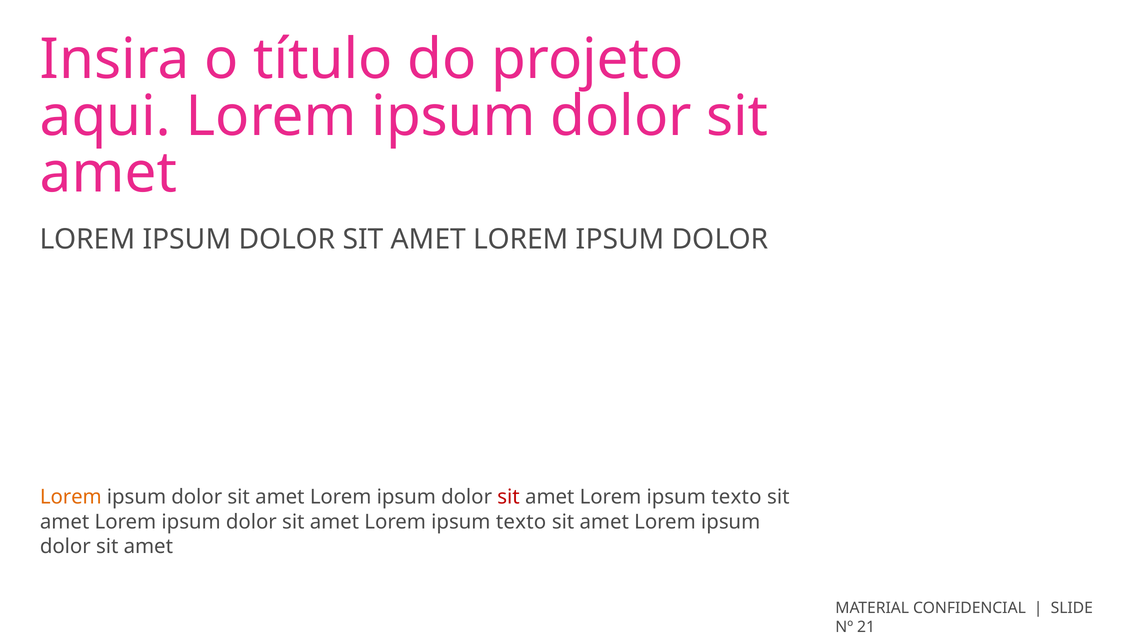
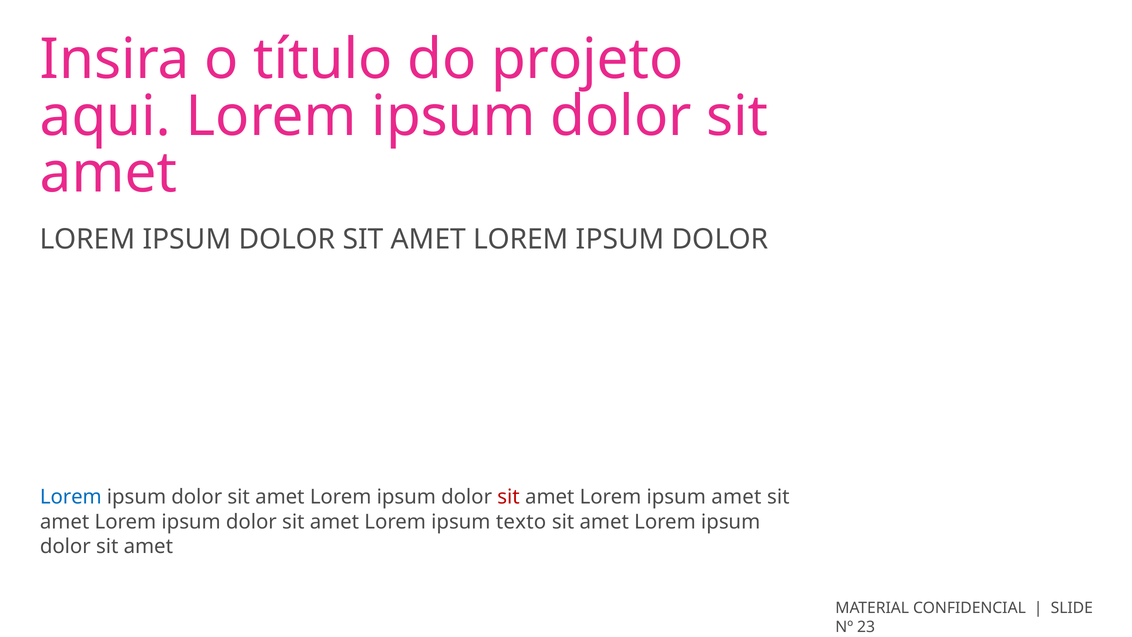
Lorem at (71, 497) colour: orange -> blue
texto at (736, 497): texto -> amet
21: 21 -> 23
